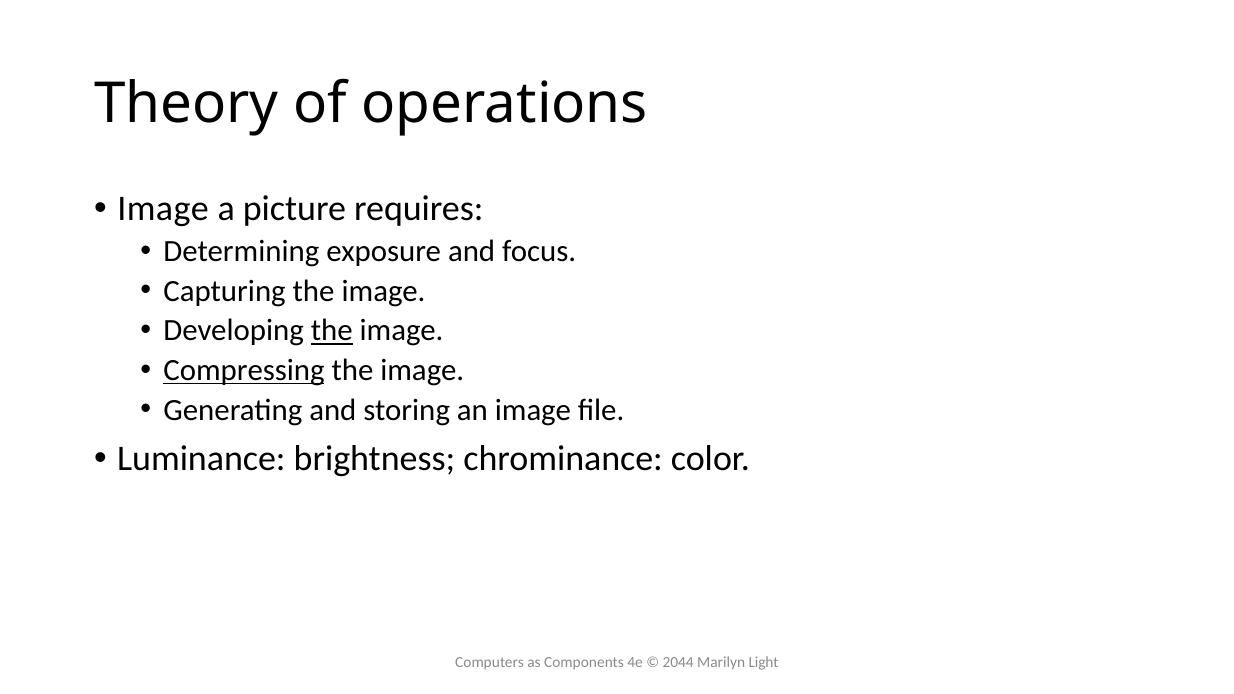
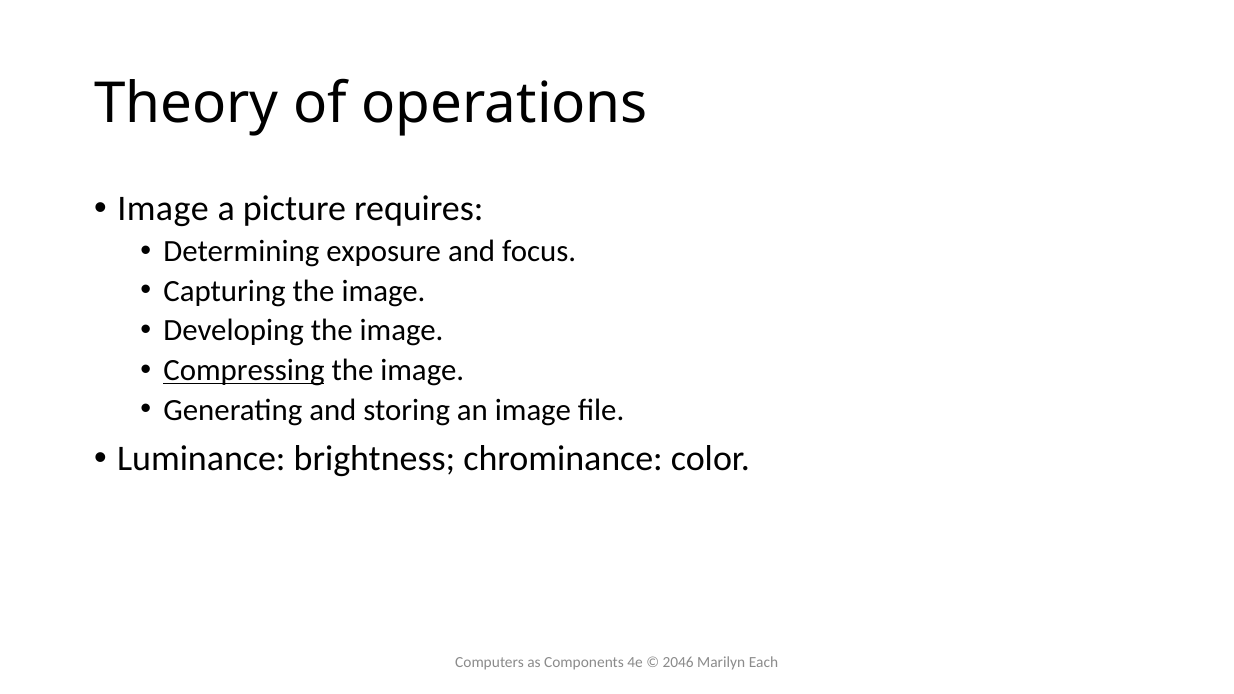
the at (332, 331) underline: present -> none
2044: 2044 -> 2046
Light: Light -> Each
